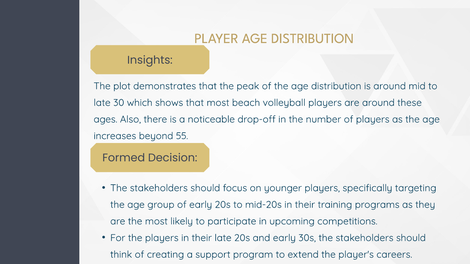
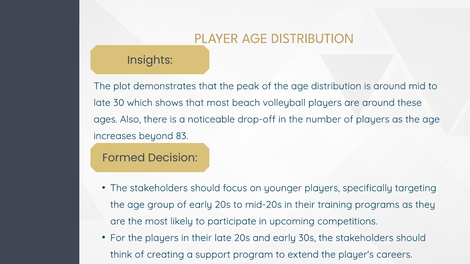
55: 55 -> 83
